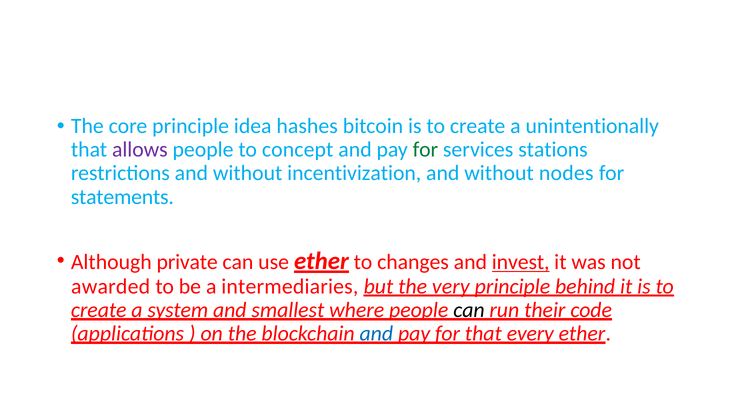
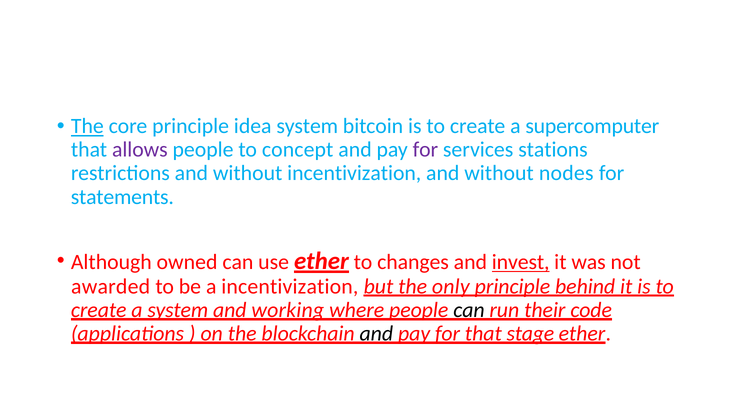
The at (87, 126) underline: none -> present
idea hashes: hashes -> system
unintentionally: unintentionally -> supercomputer
for at (425, 150) colour: green -> purple
private: private -> owned
a intermediaries: intermediaries -> incentivization
very: very -> only
smallest: smallest -> working
and at (376, 334) colour: blue -> black
every: every -> stage
